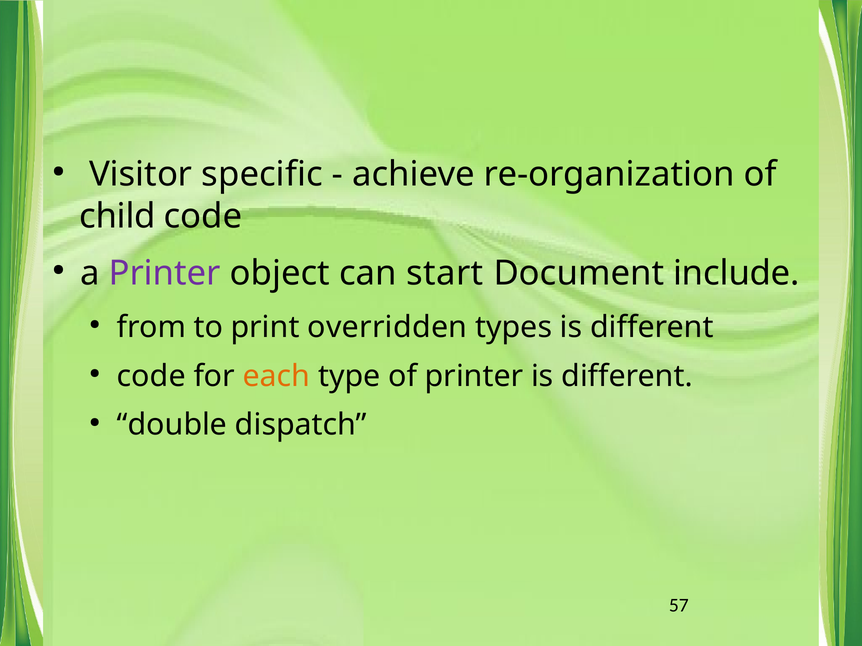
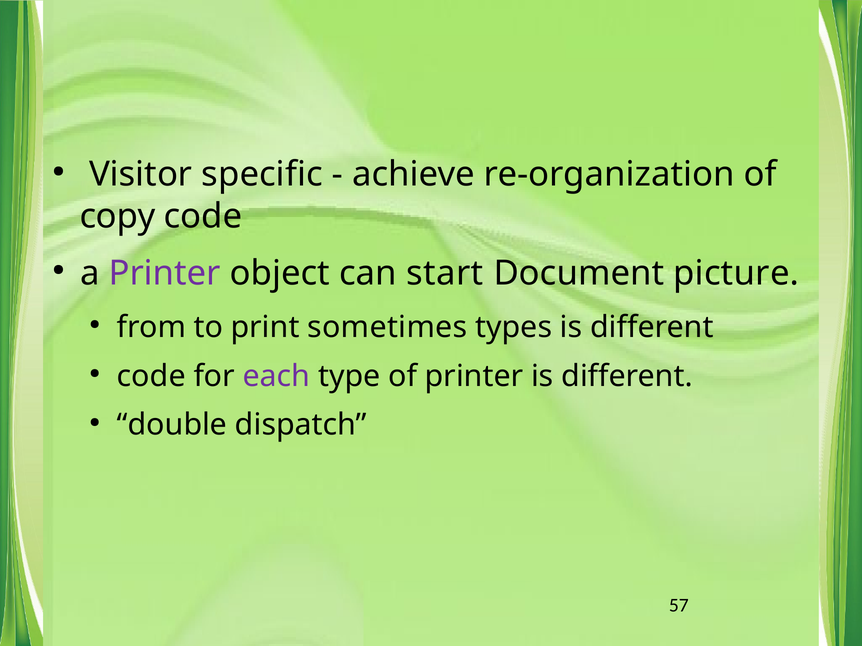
child: child -> copy
include: include -> picture
overridden: overridden -> sometimes
each colour: orange -> purple
